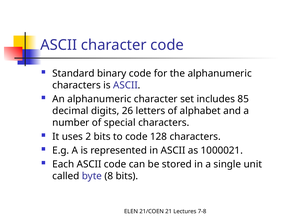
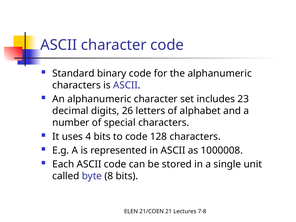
85: 85 -> 23
2: 2 -> 4
1000021: 1000021 -> 1000008
